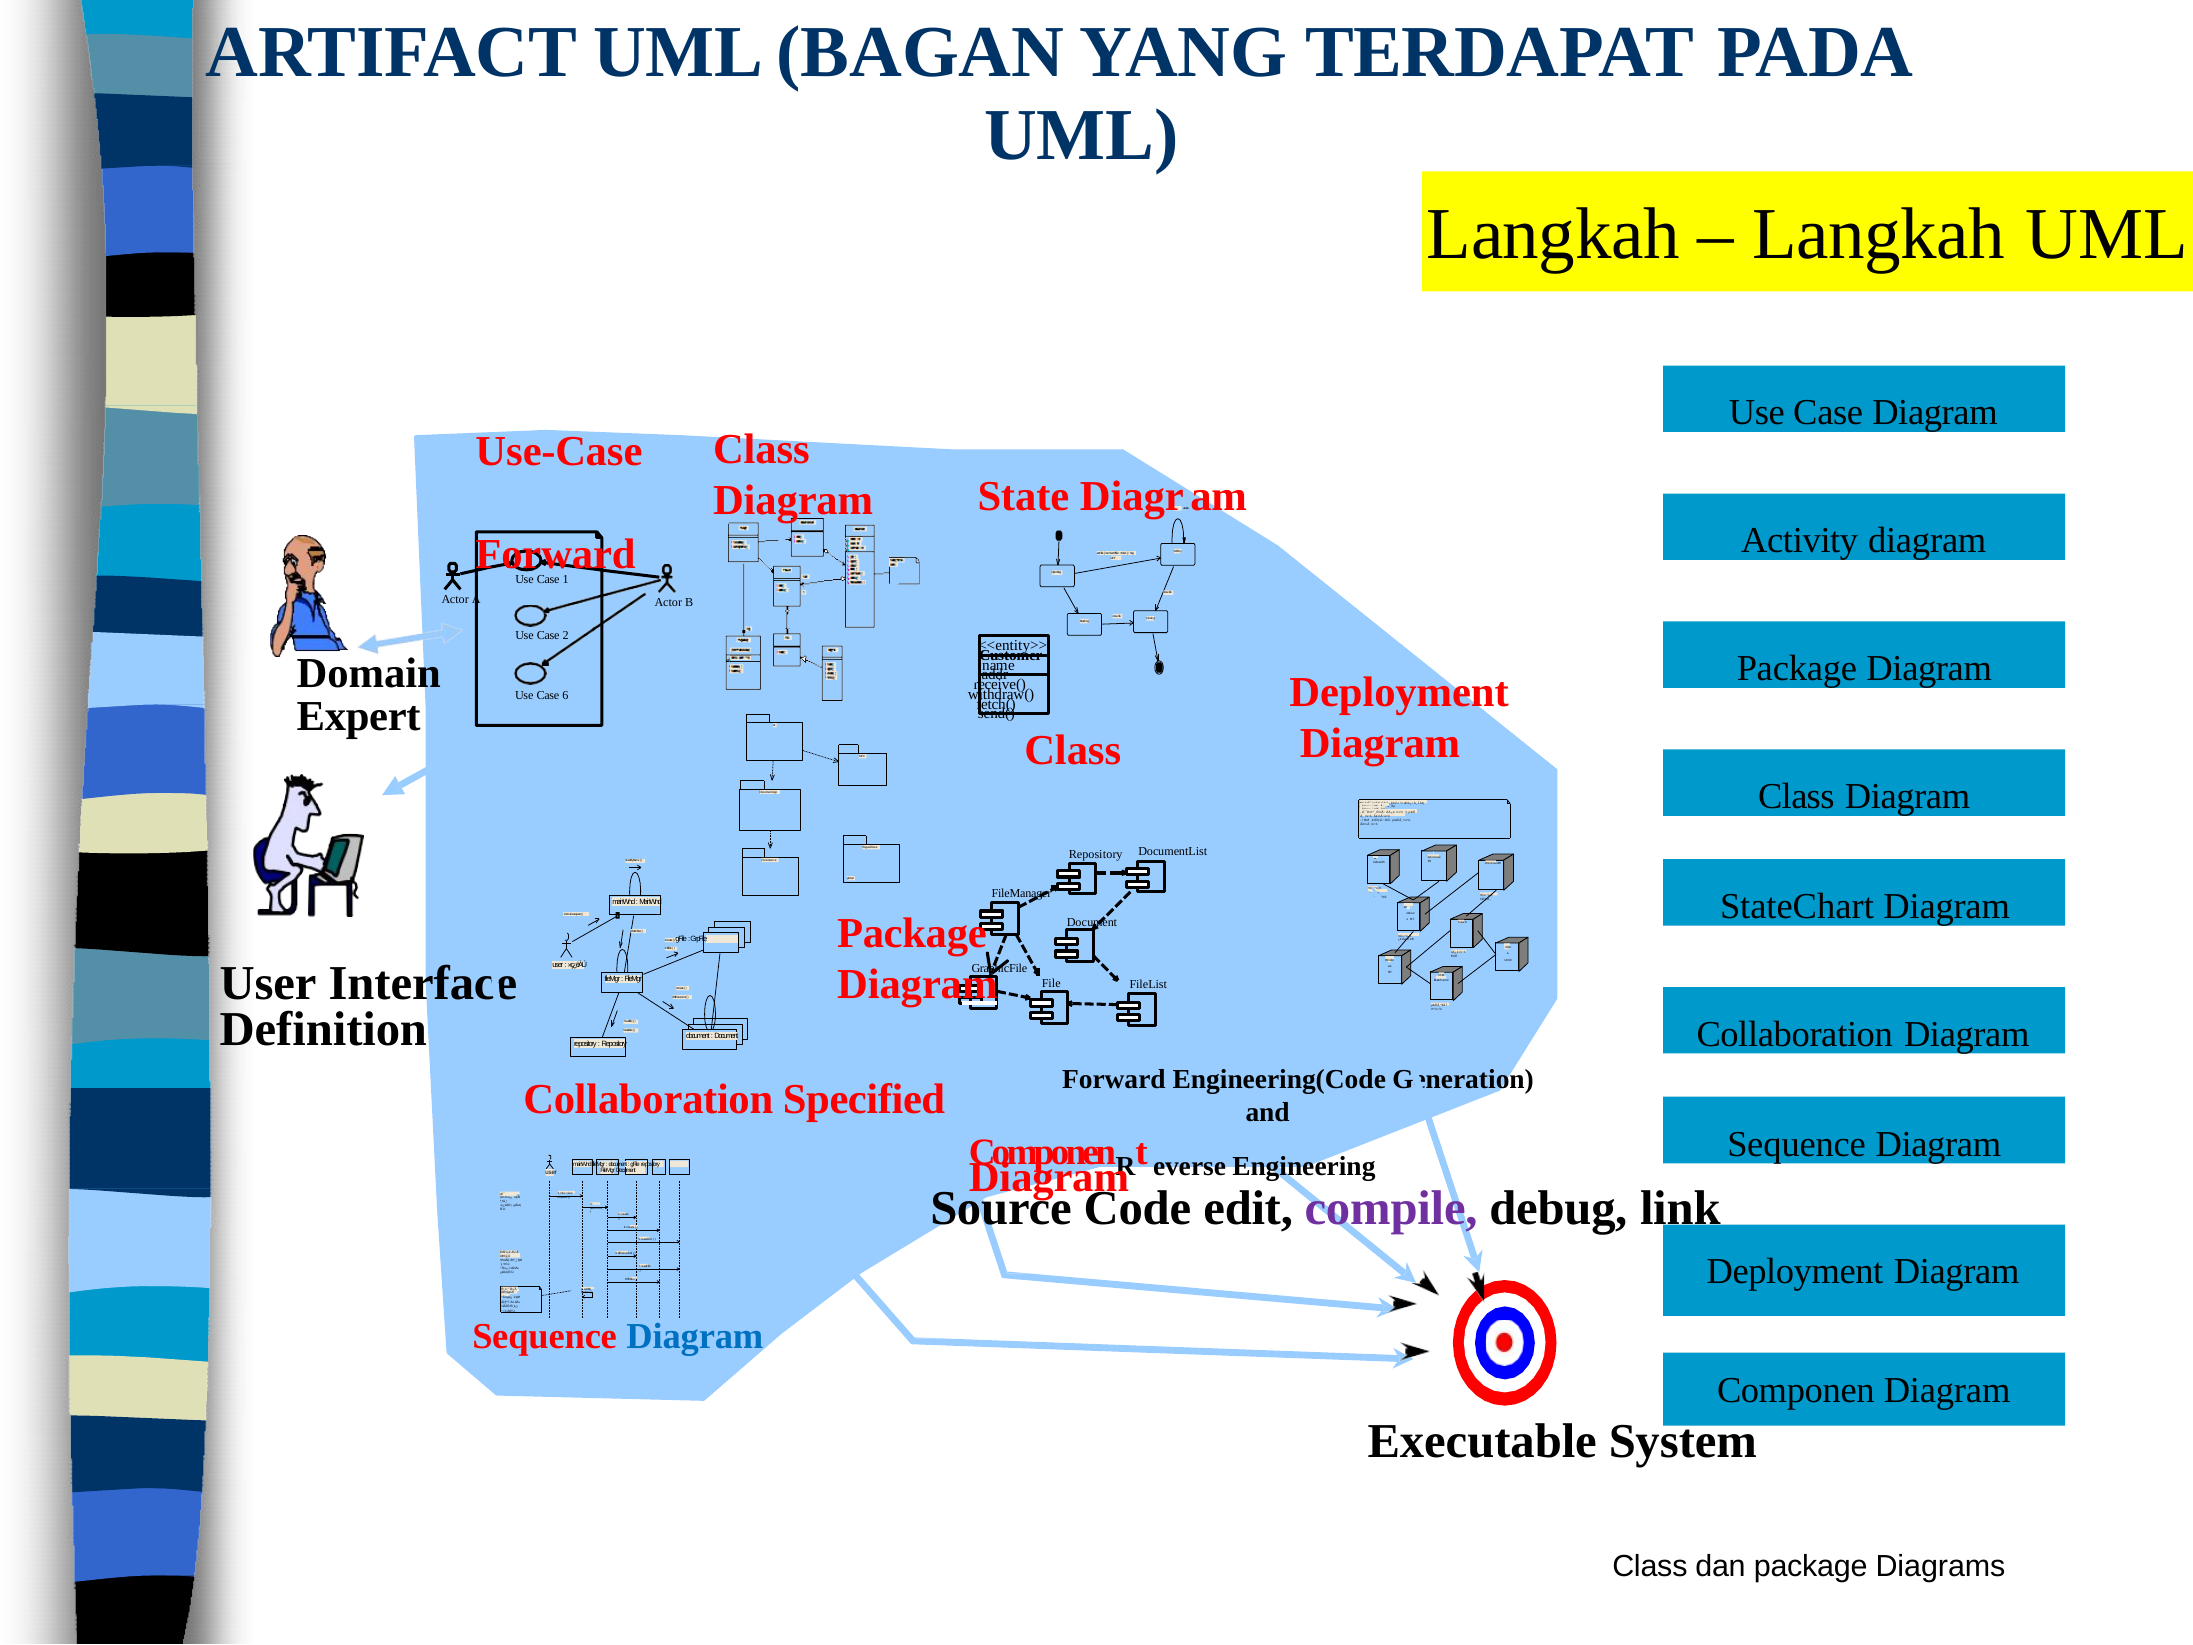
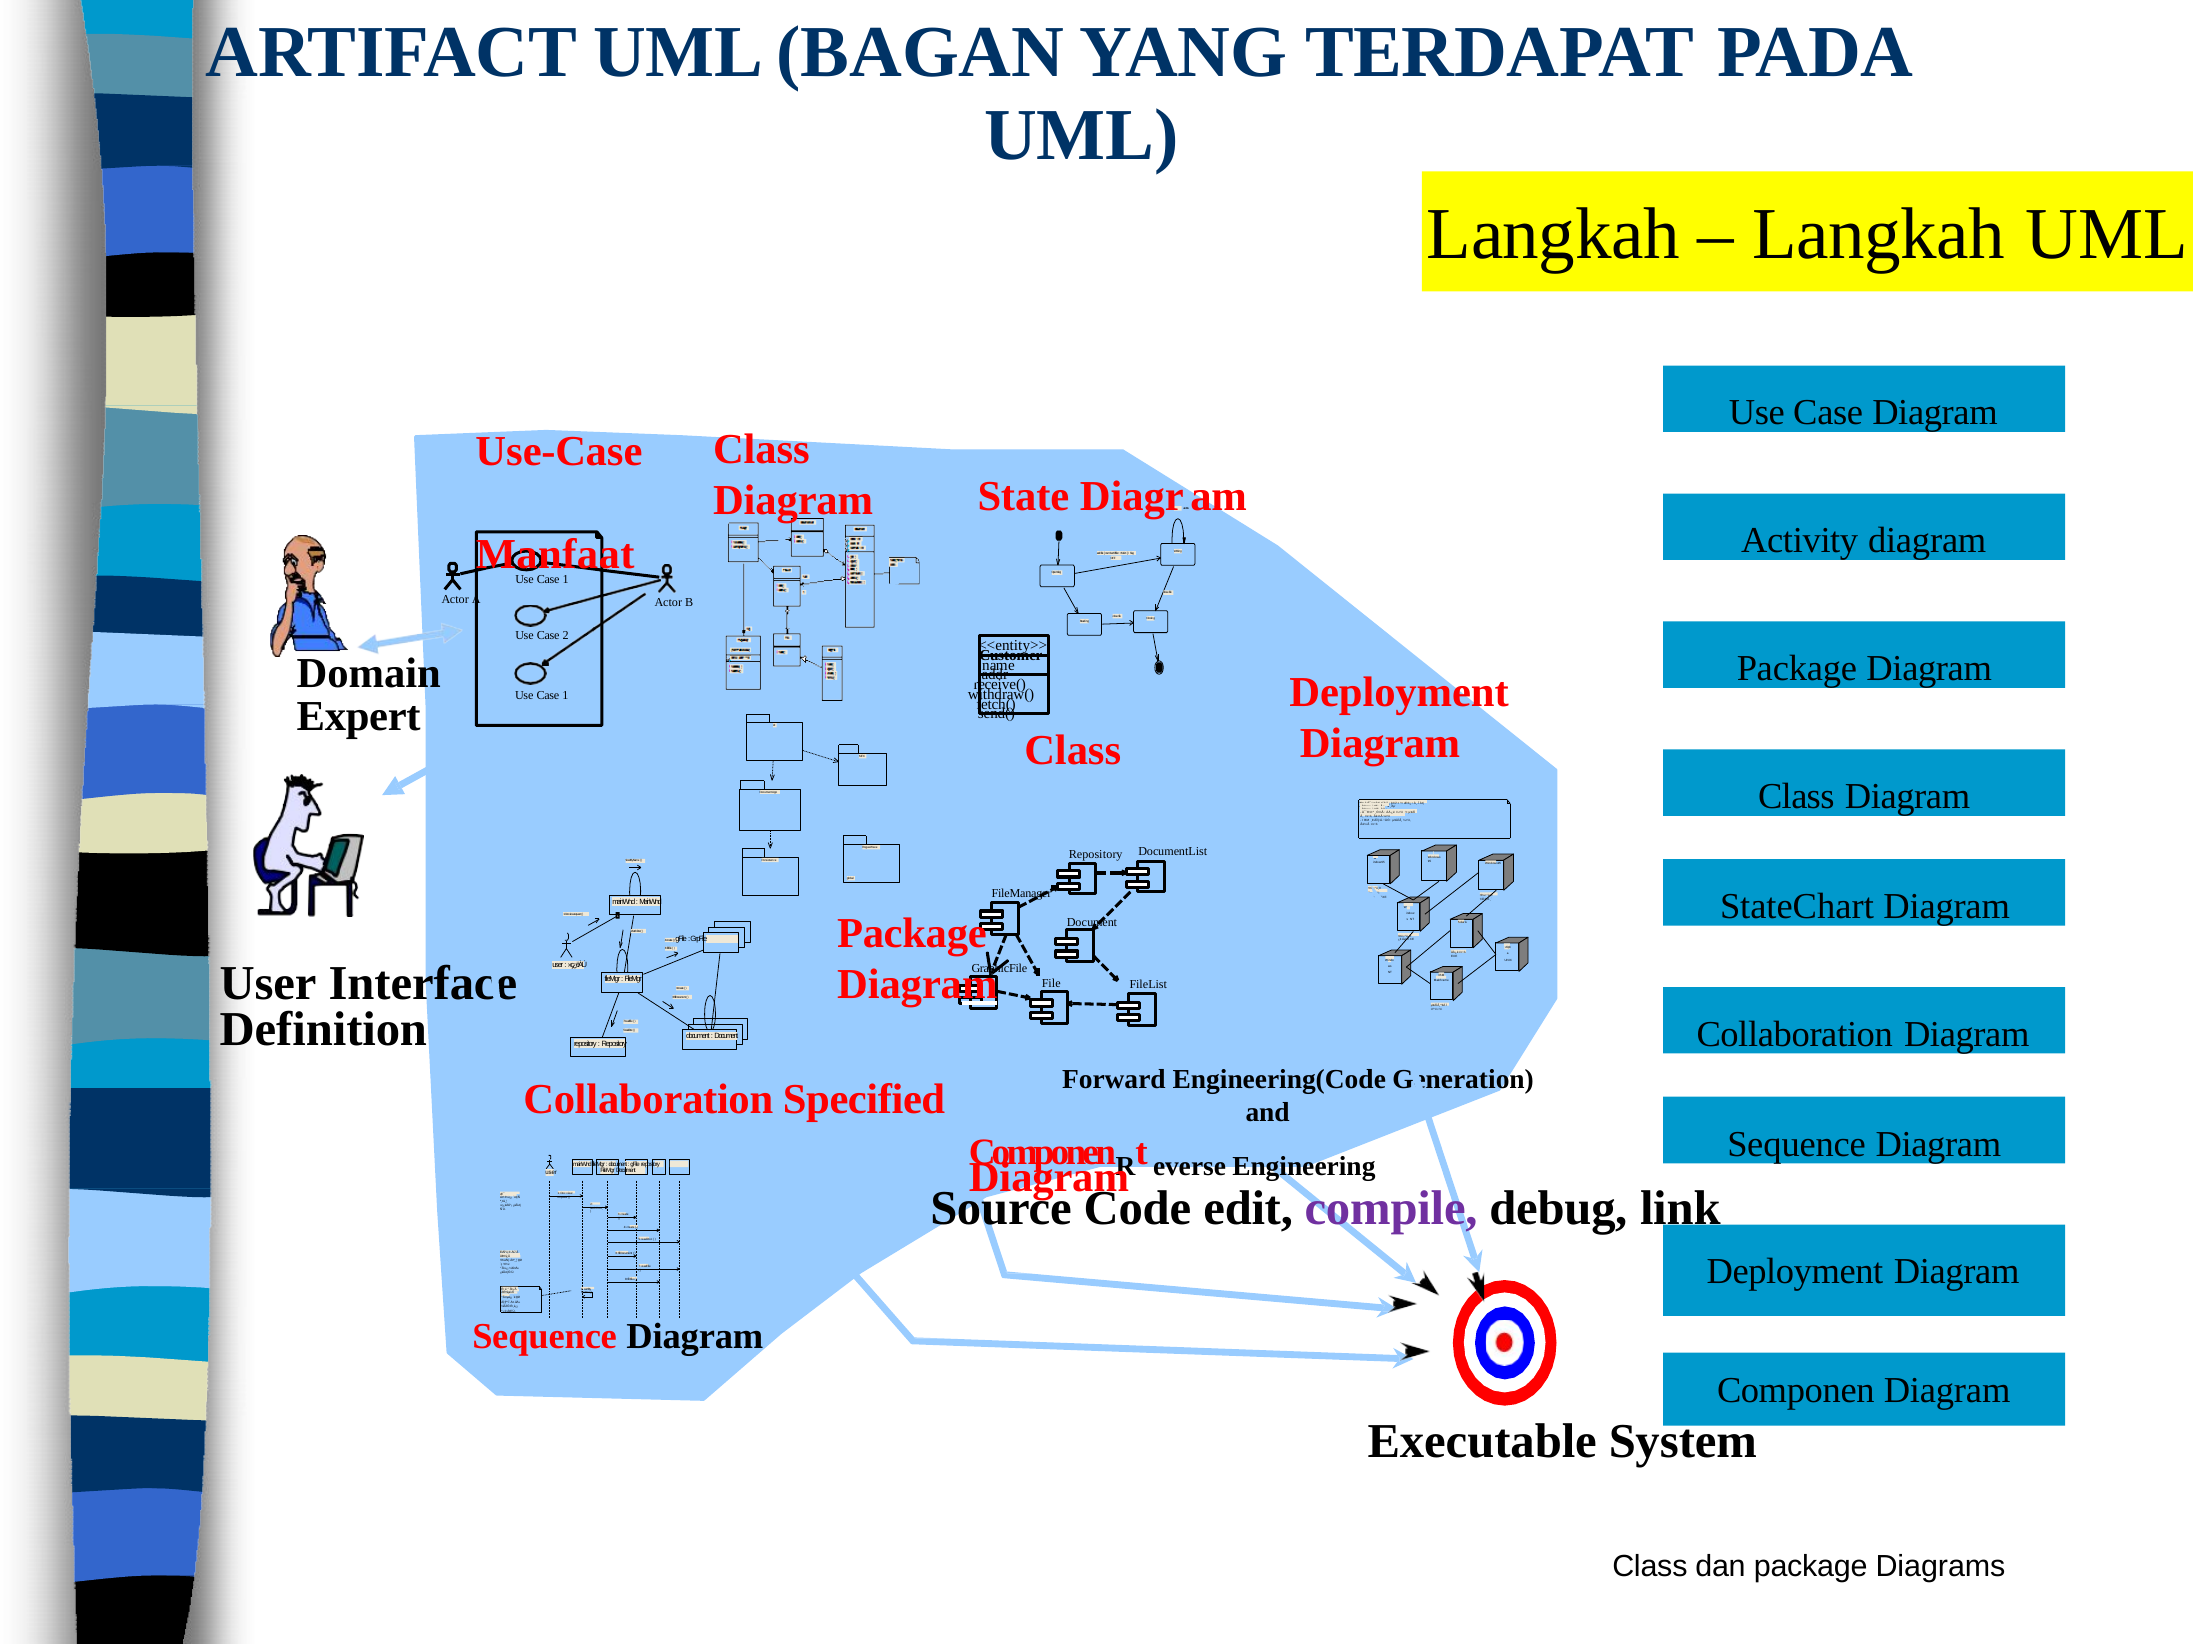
Forward at (556, 554): Forward -> Manfaat
6 at (565, 695): 6 -> 1
Diagram at (695, 1336) colour: blue -> black
